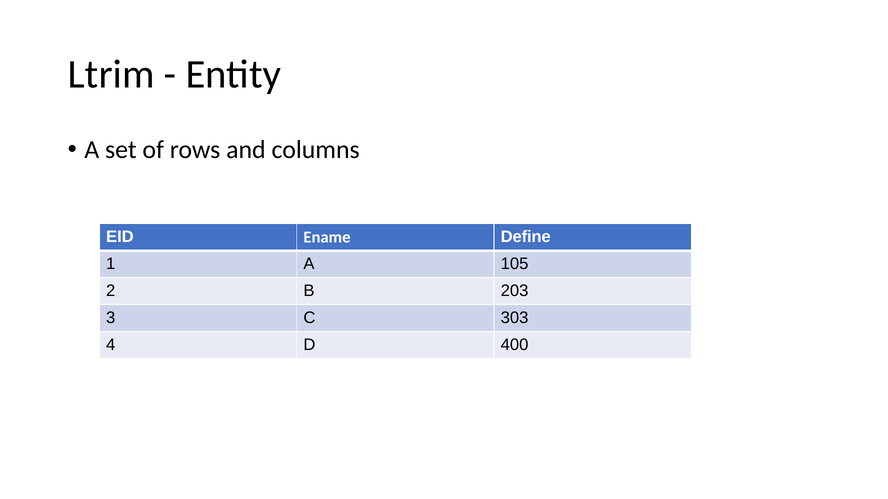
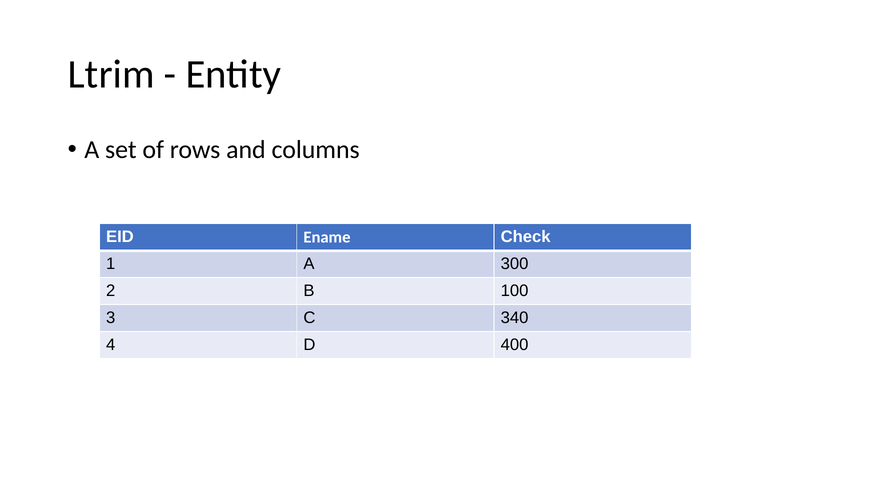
Define: Define -> Check
105: 105 -> 300
203: 203 -> 100
303: 303 -> 340
